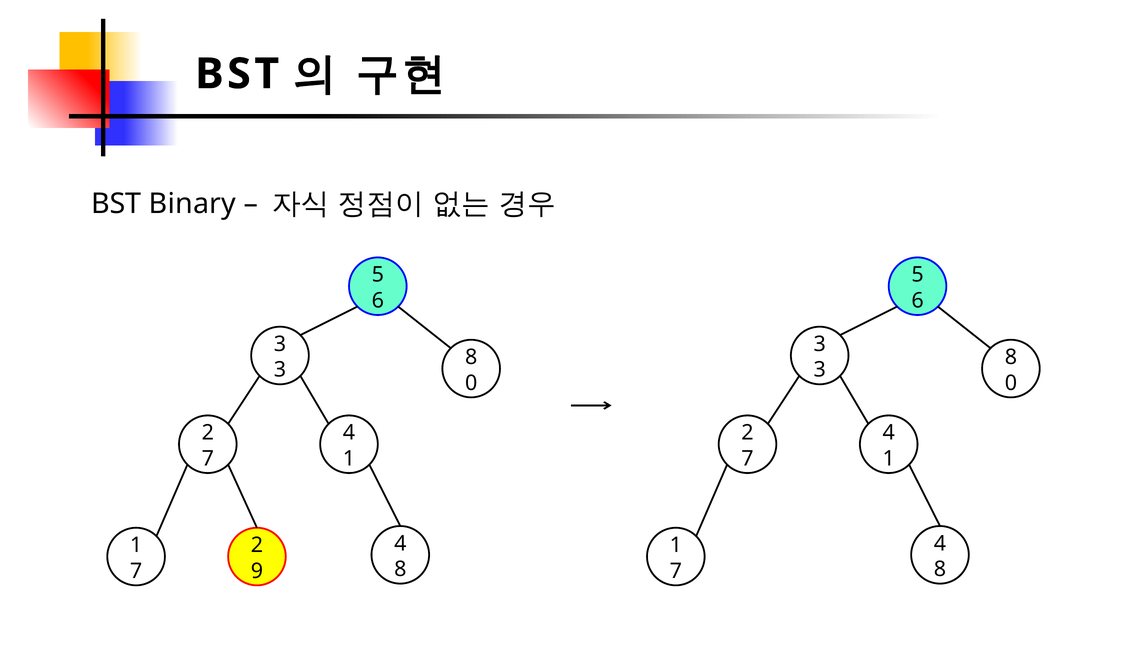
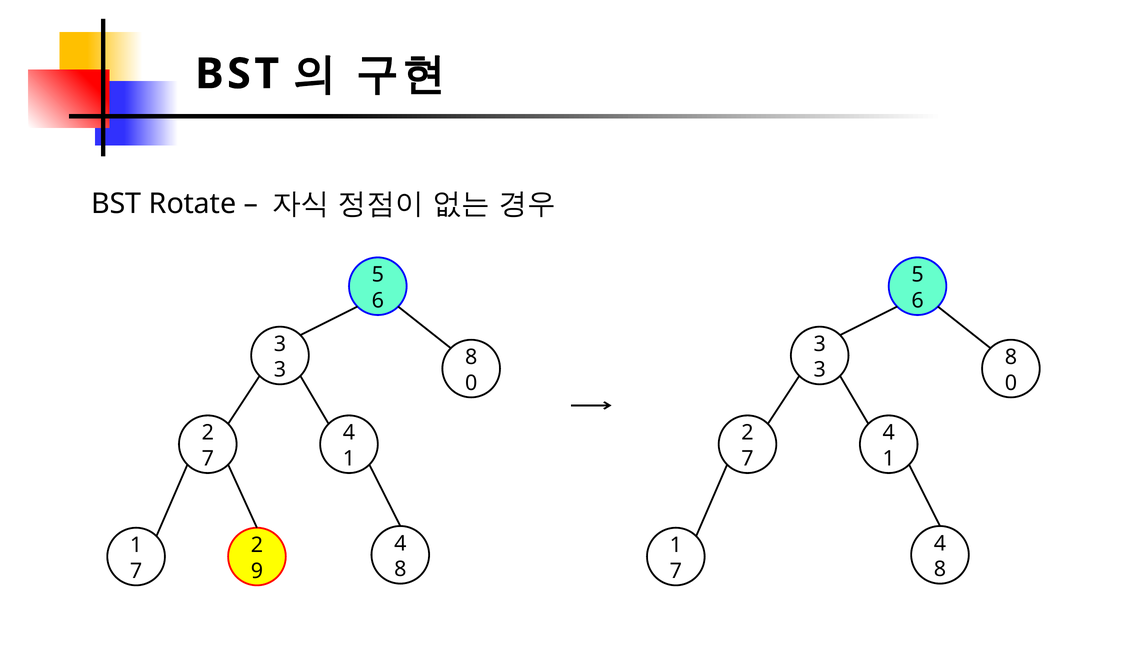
Binary: Binary -> Rotate
